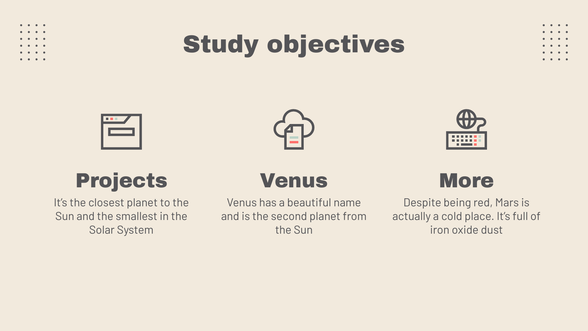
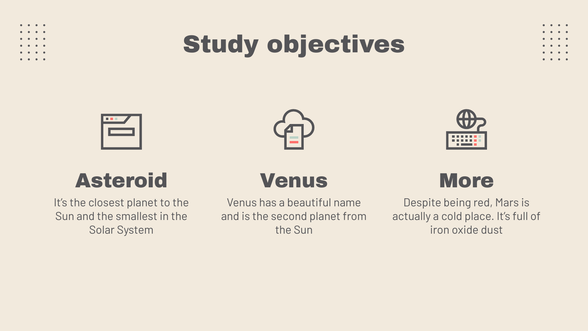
Projects: Projects -> Asteroid
